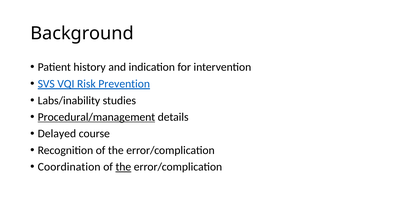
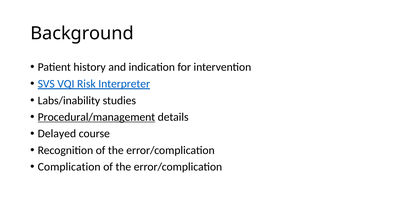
Prevention: Prevention -> Interpreter
Coordination: Coordination -> Complication
the at (123, 167) underline: present -> none
